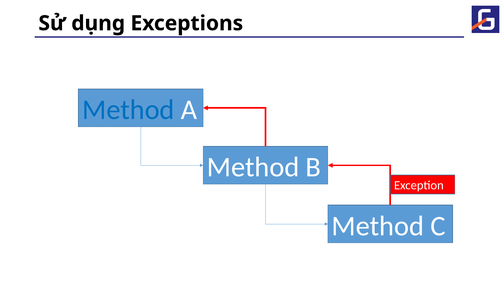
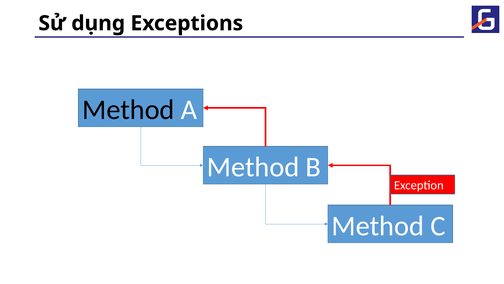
Method at (128, 110) colour: blue -> black
